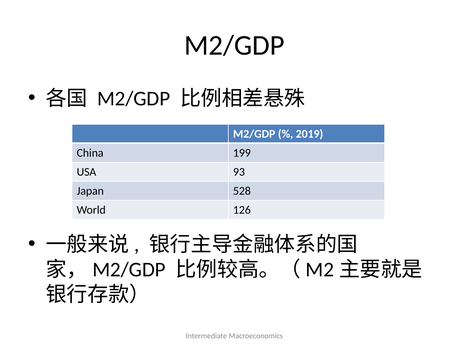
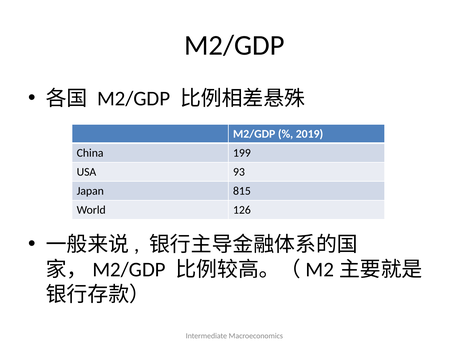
528: 528 -> 815
